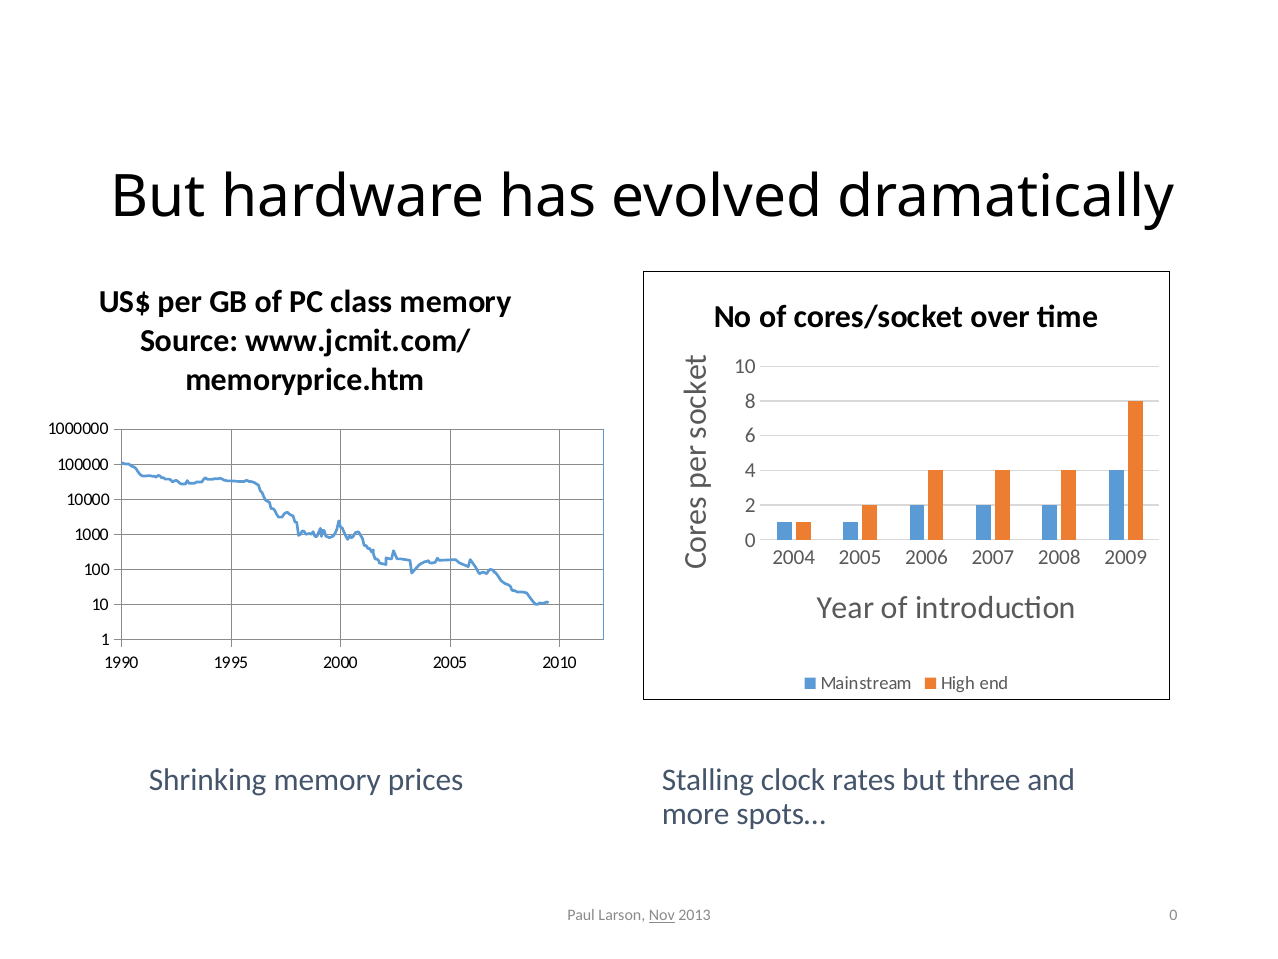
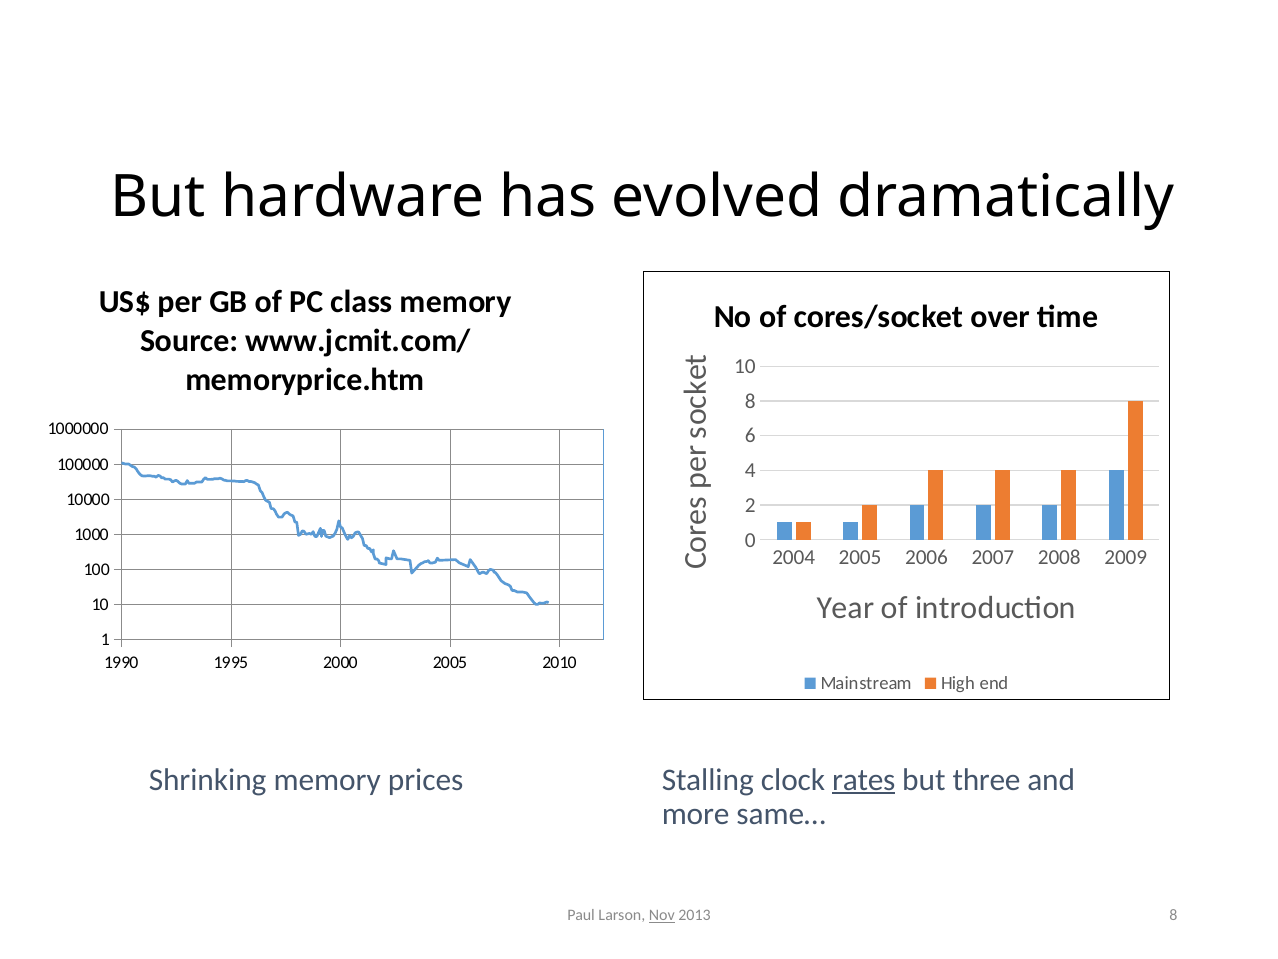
rates underline: none -> present
spots…: spots… -> same…
2013 0: 0 -> 8
